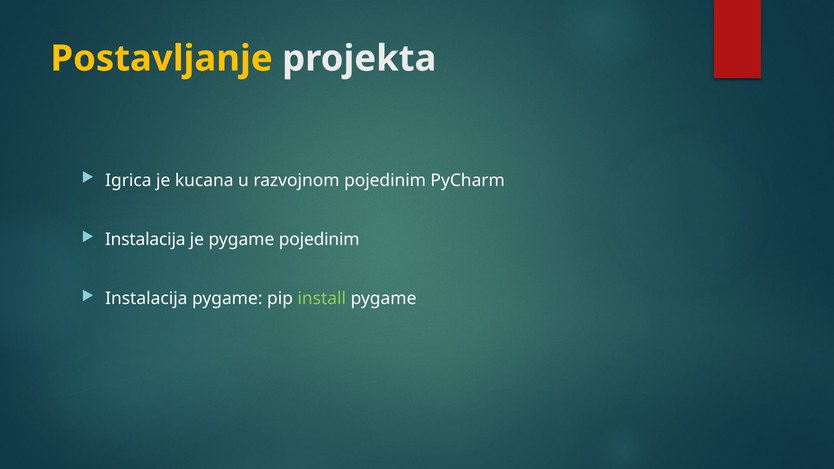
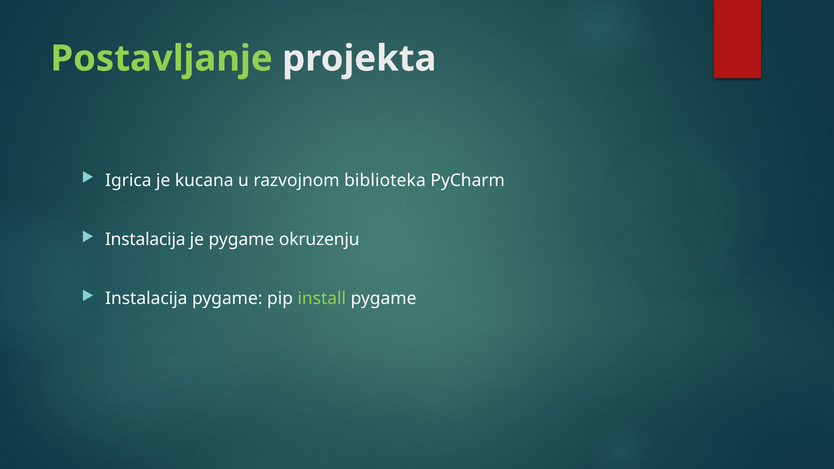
Postavljanje colour: yellow -> light green
razvojnom pojedinim: pojedinim -> biblioteka
pygame pojedinim: pojedinim -> okruzenju
